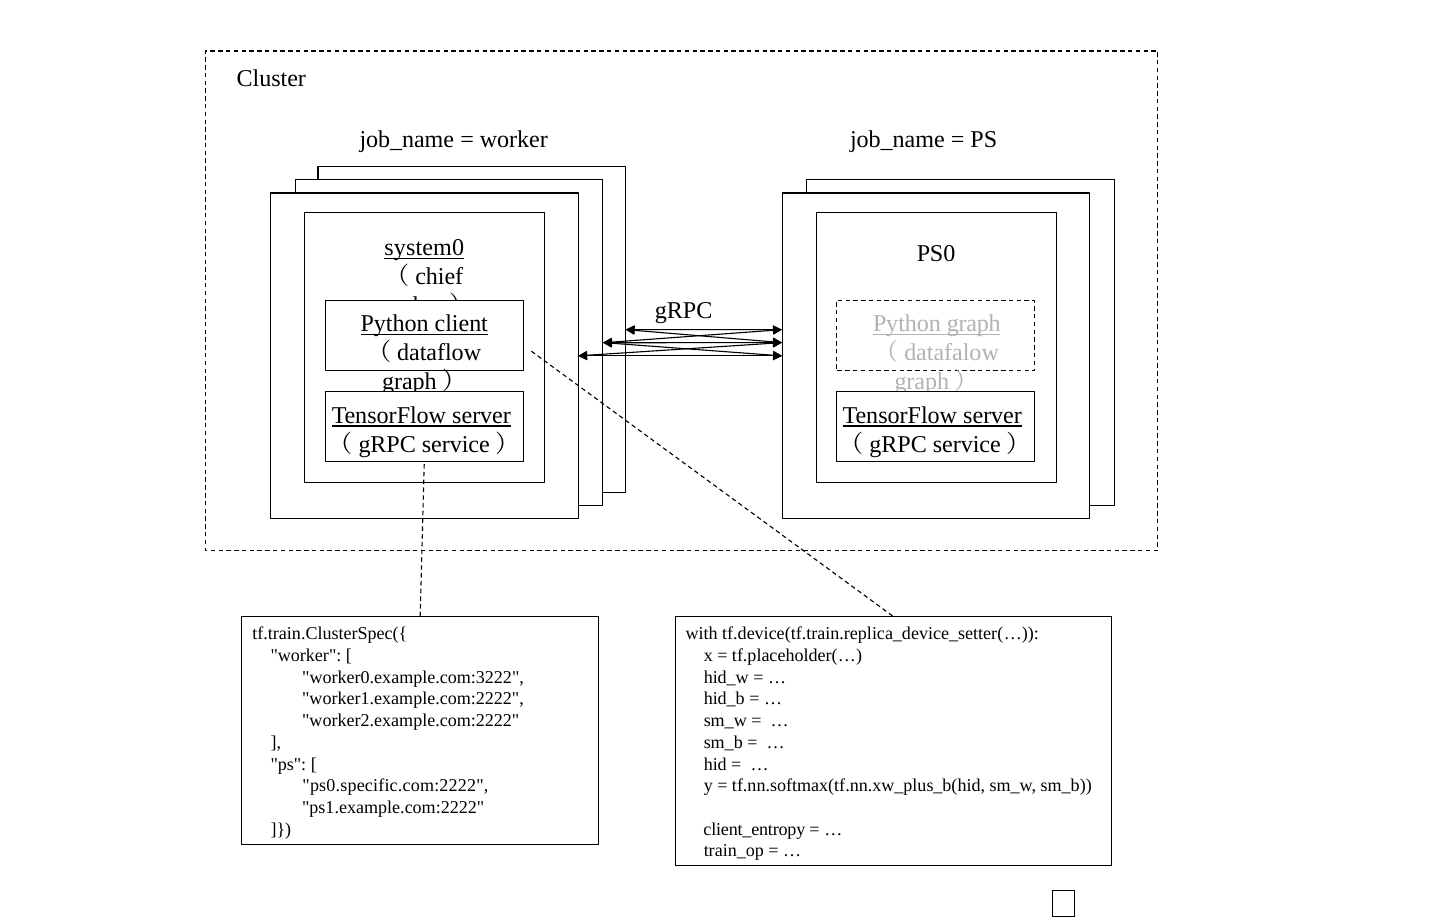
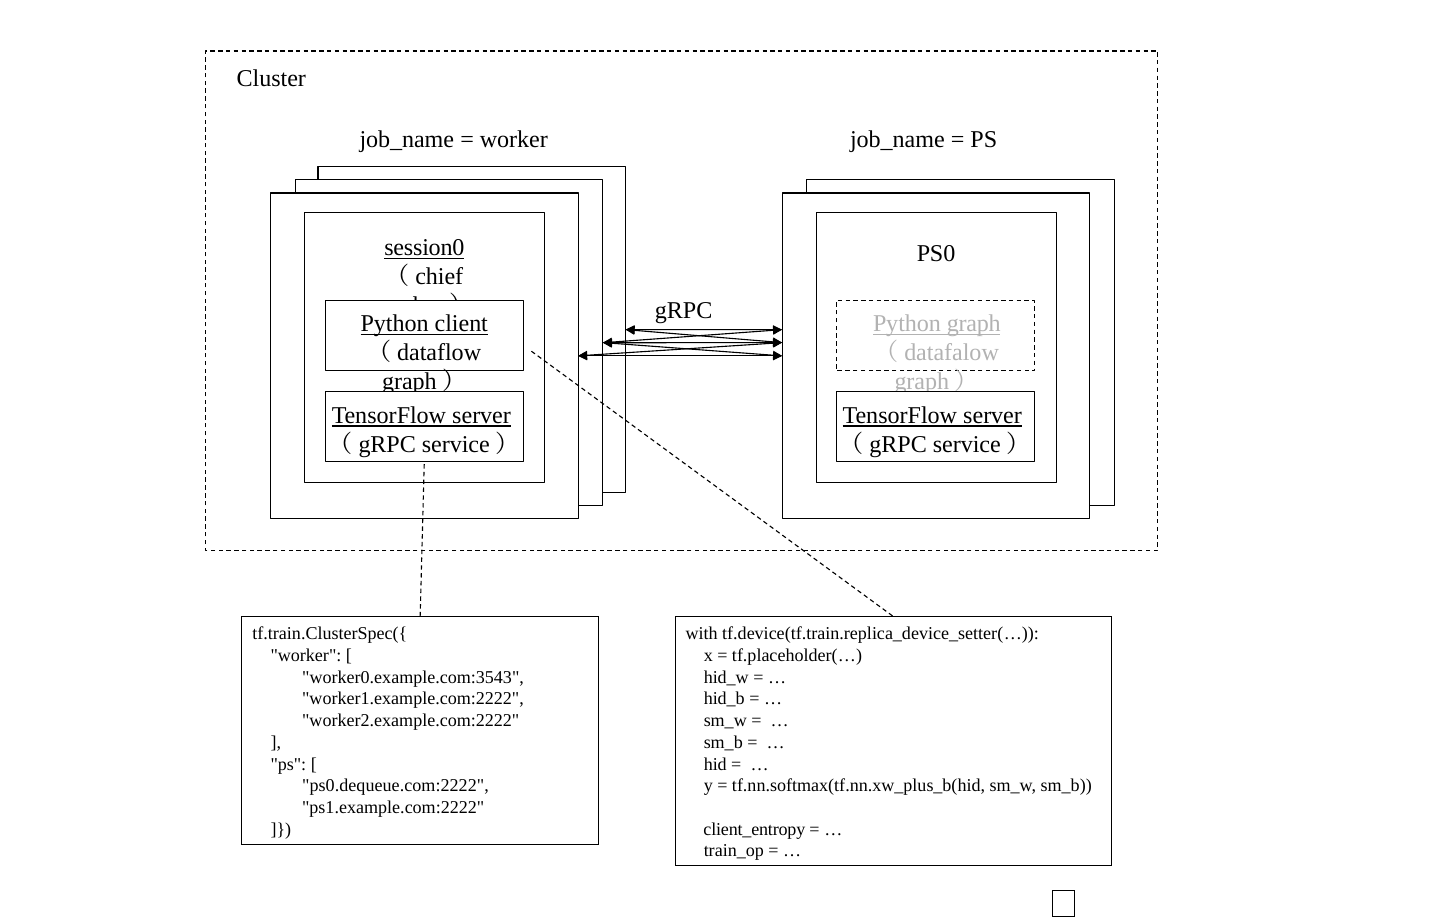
system0: system0 -> session0
worker0.example.com:3222: worker0.example.com:3222 -> worker0.example.com:3543
ps0.specific.com:2222: ps0.specific.com:2222 -> ps0.dequeue.com:2222
